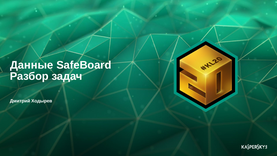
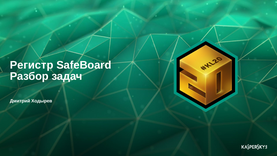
Данные: Данные -> Регистр
